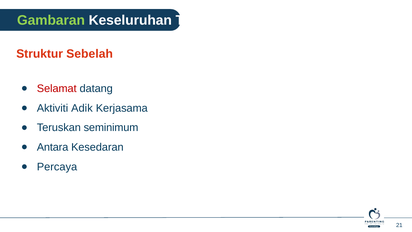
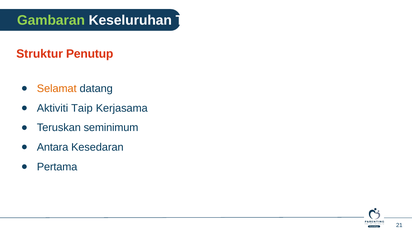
Sebelah: Sebelah -> Penutup
Selamat colour: red -> orange
Adik: Adik -> Taip
Percaya: Percaya -> Pertama
